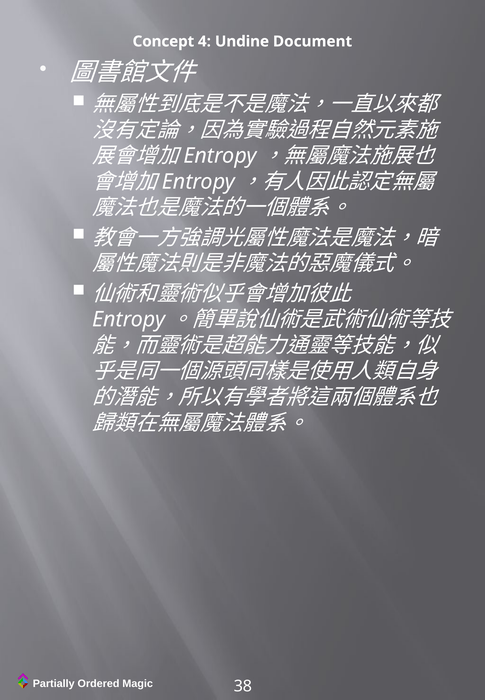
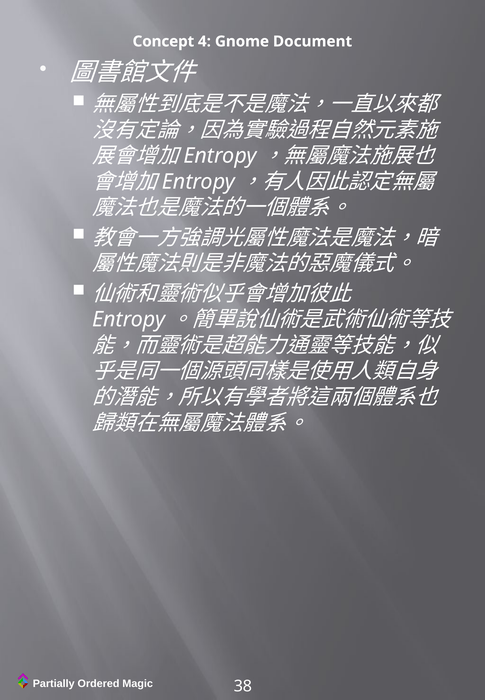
Undine: Undine -> Gnome
